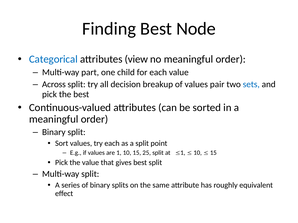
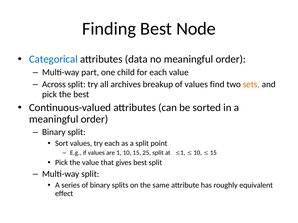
view: view -> data
decision: decision -> archives
pair: pair -> find
sets colour: blue -> orange
